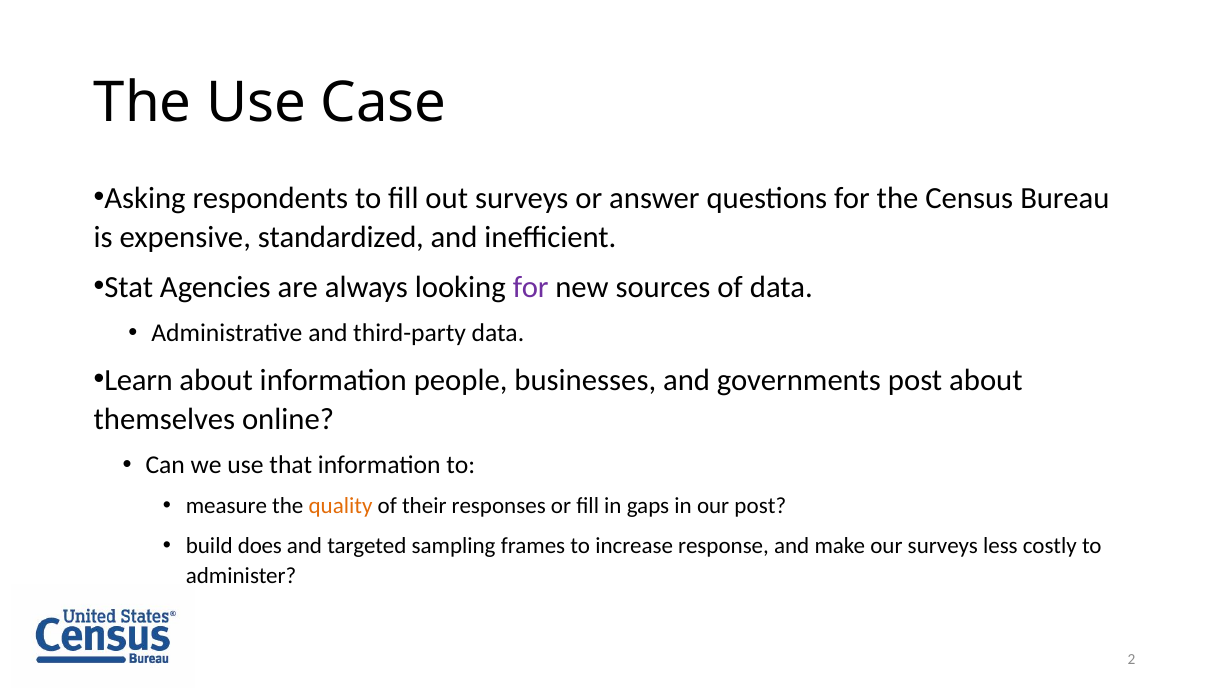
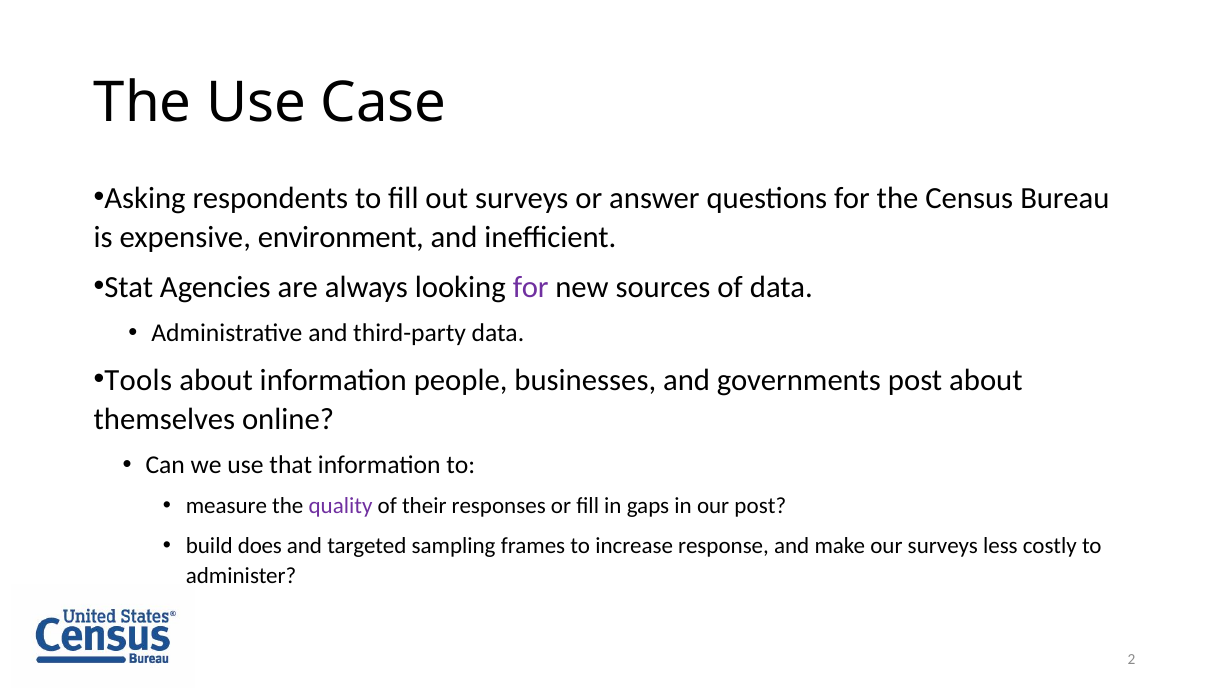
standardized: standardized -> environment
Learn: Learn -> Tools
quality colour: orange -> purple
